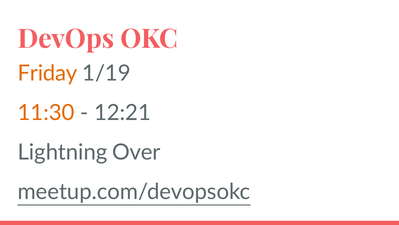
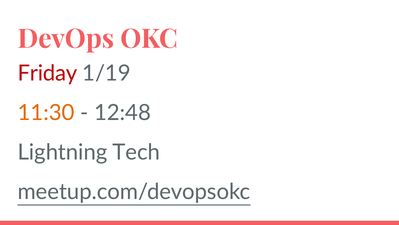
Friday colour: orange -> red
12:21: 12:21 -> 12:48
Over: Over -> Tech
